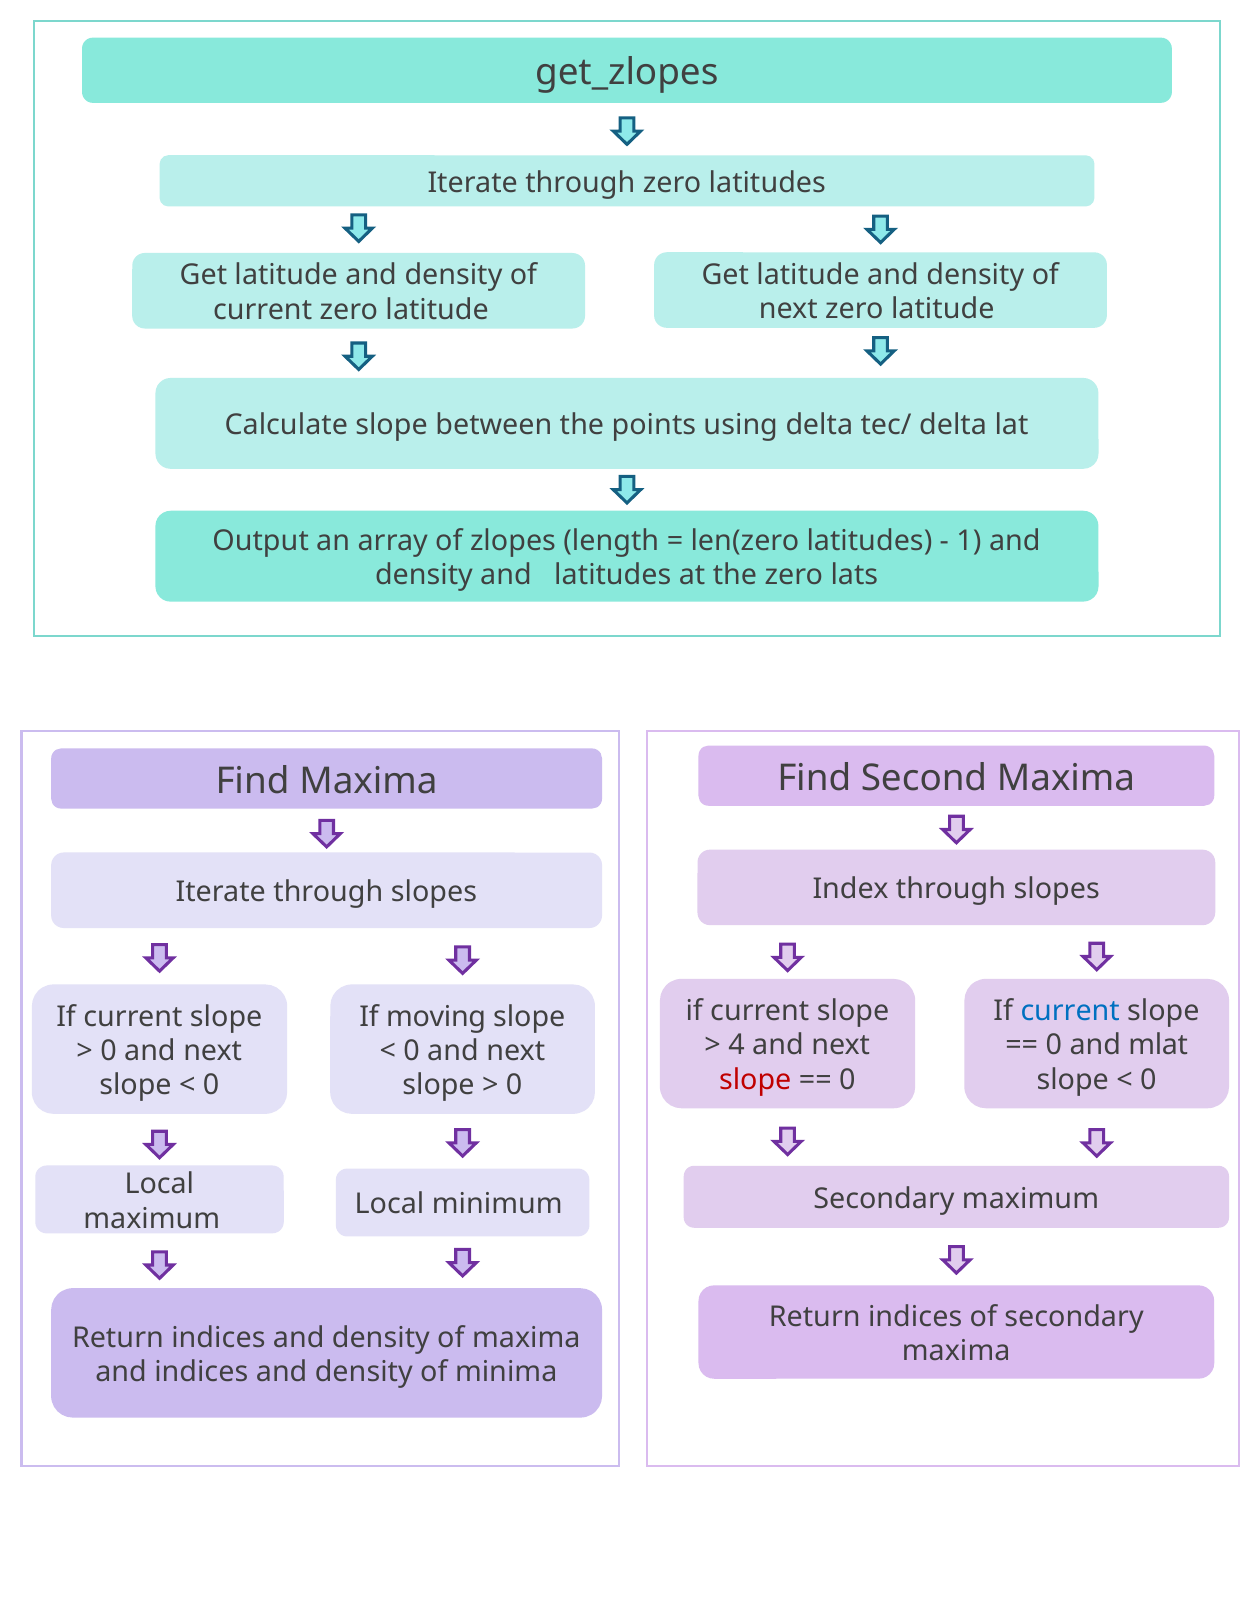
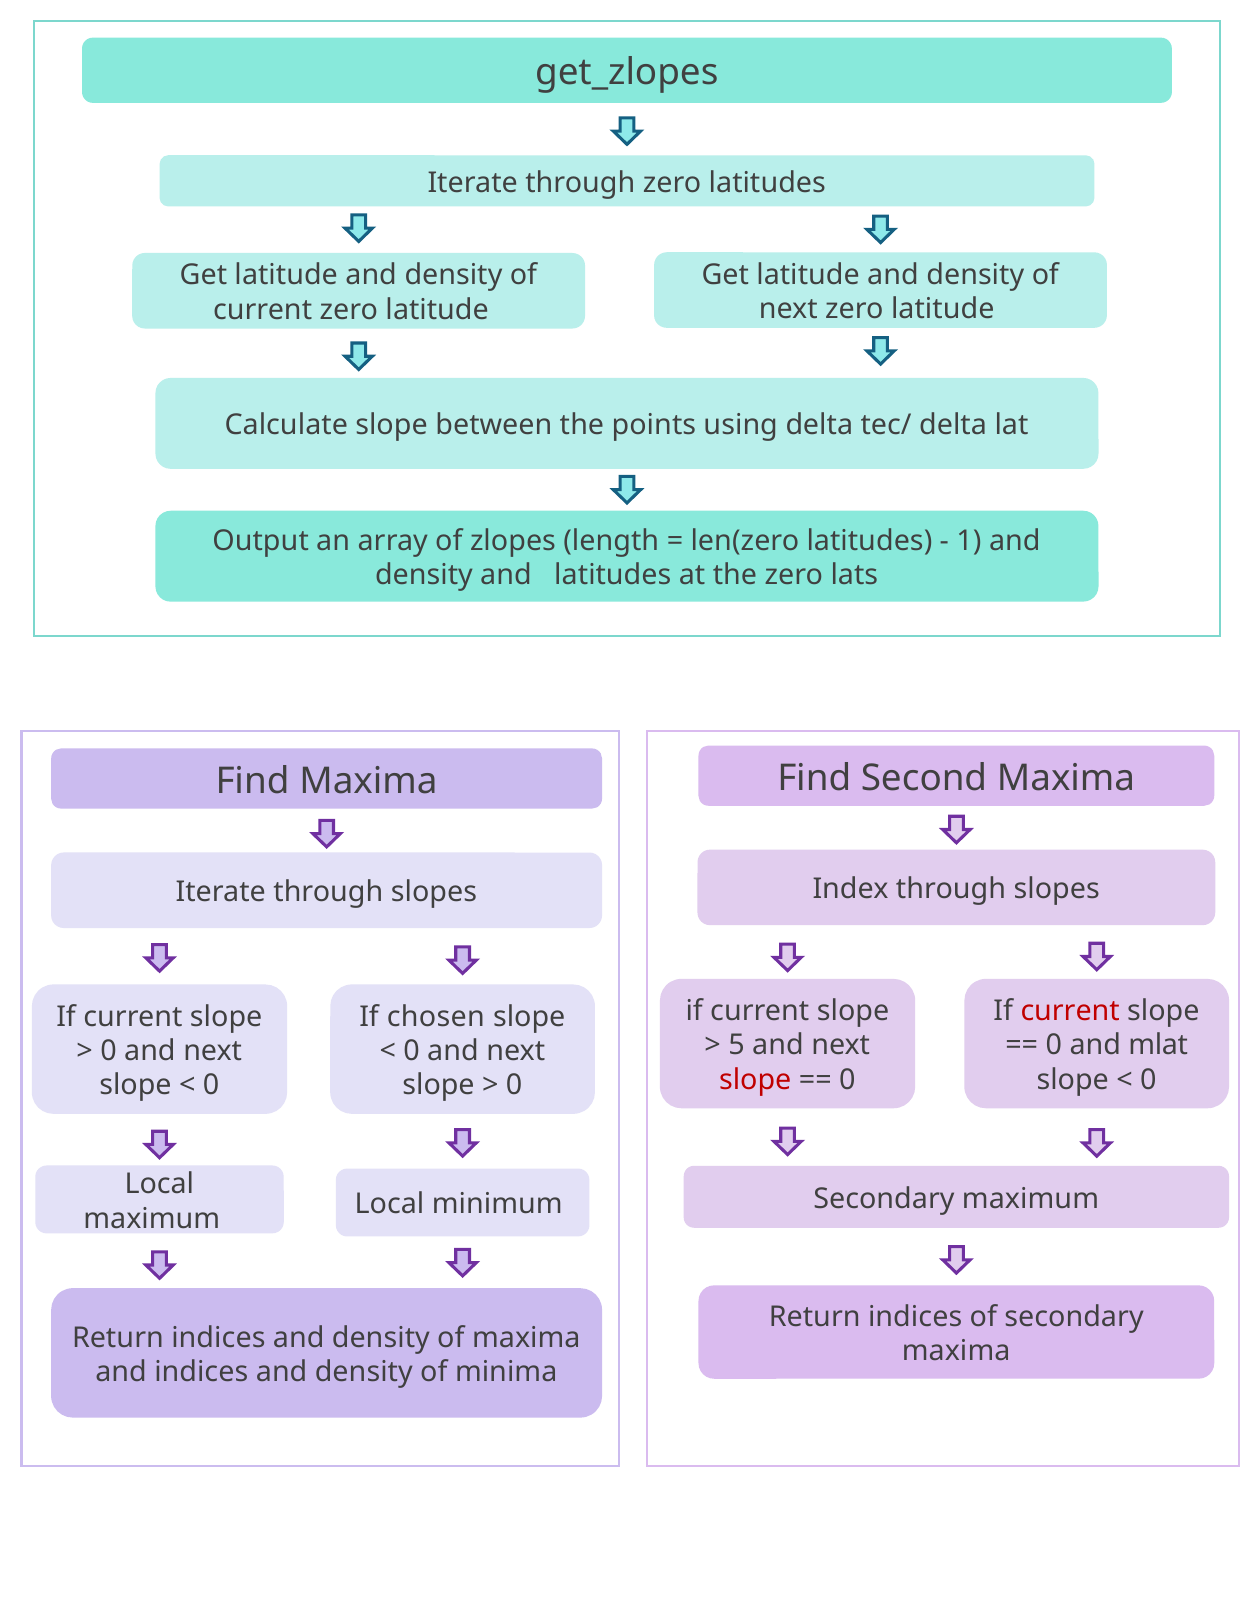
current at (1070, 1012) colour: blue -> red
moving: moving -> chosen
4: 4 -> 5
